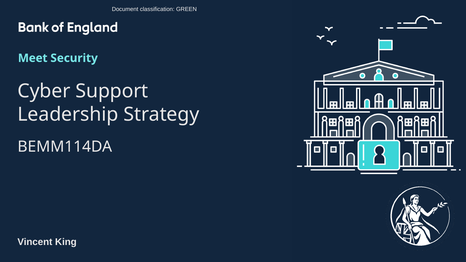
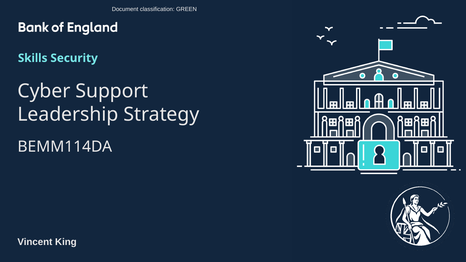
Meet: Meet -> Skills
